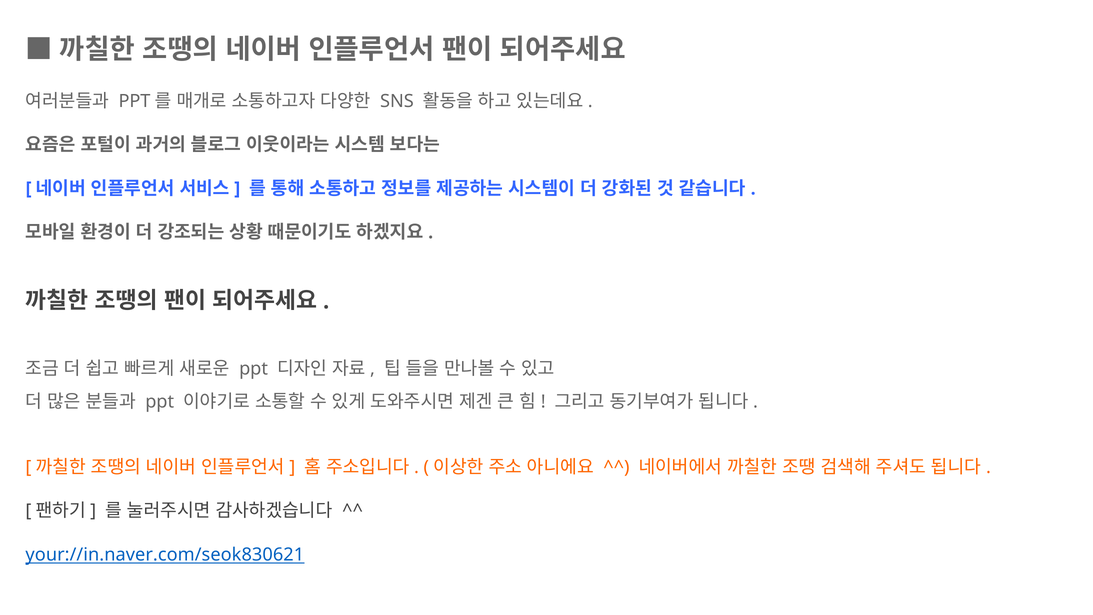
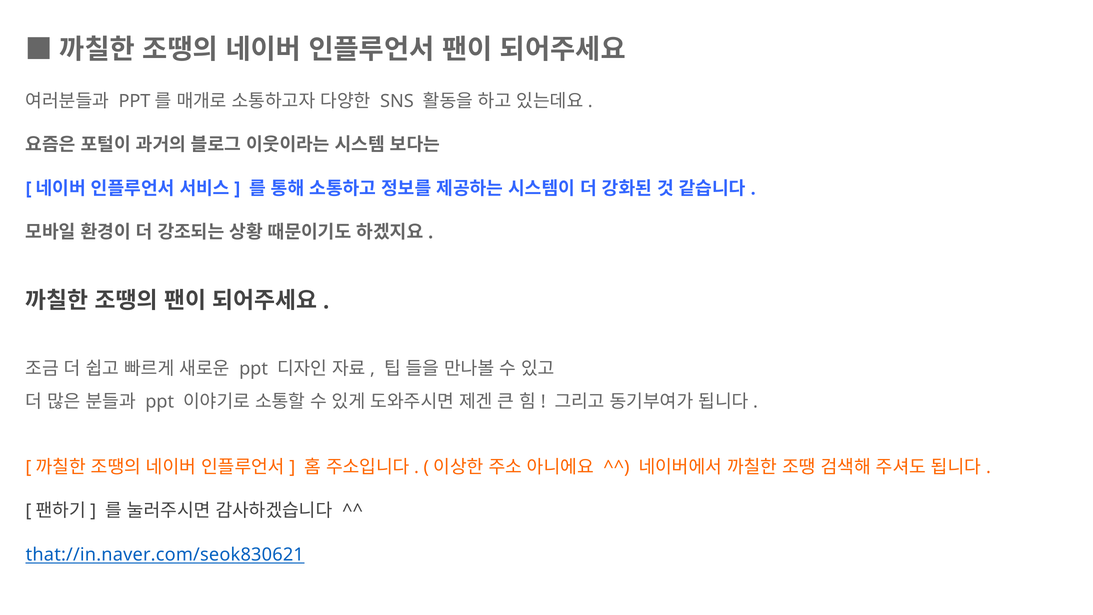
your://in.naver.com/seok830621: your://in.naver.com/seok830621 -> that://in.naver.com/seok830621
